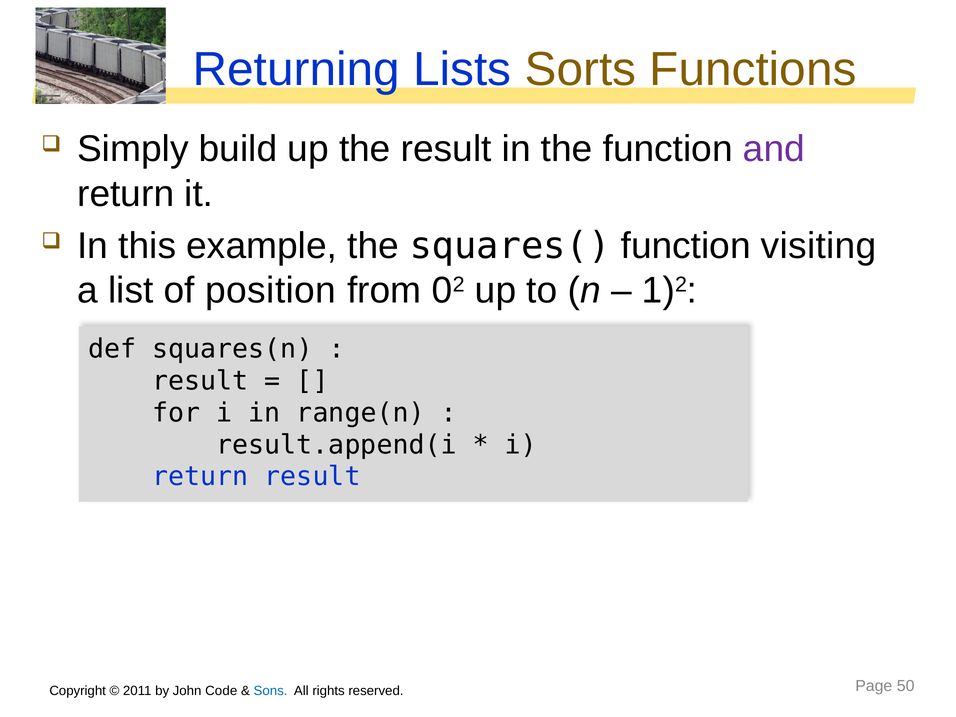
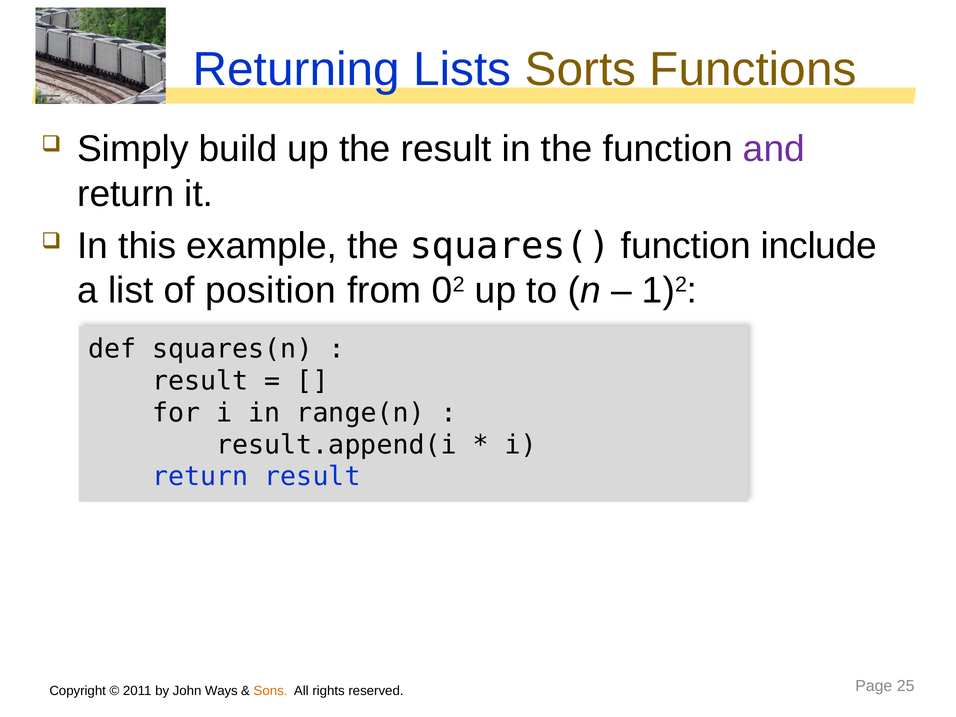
visiting: visiting -> include
Code: Code -> Ways
Sons colour: blue -> orange
50: 50 -> 25
